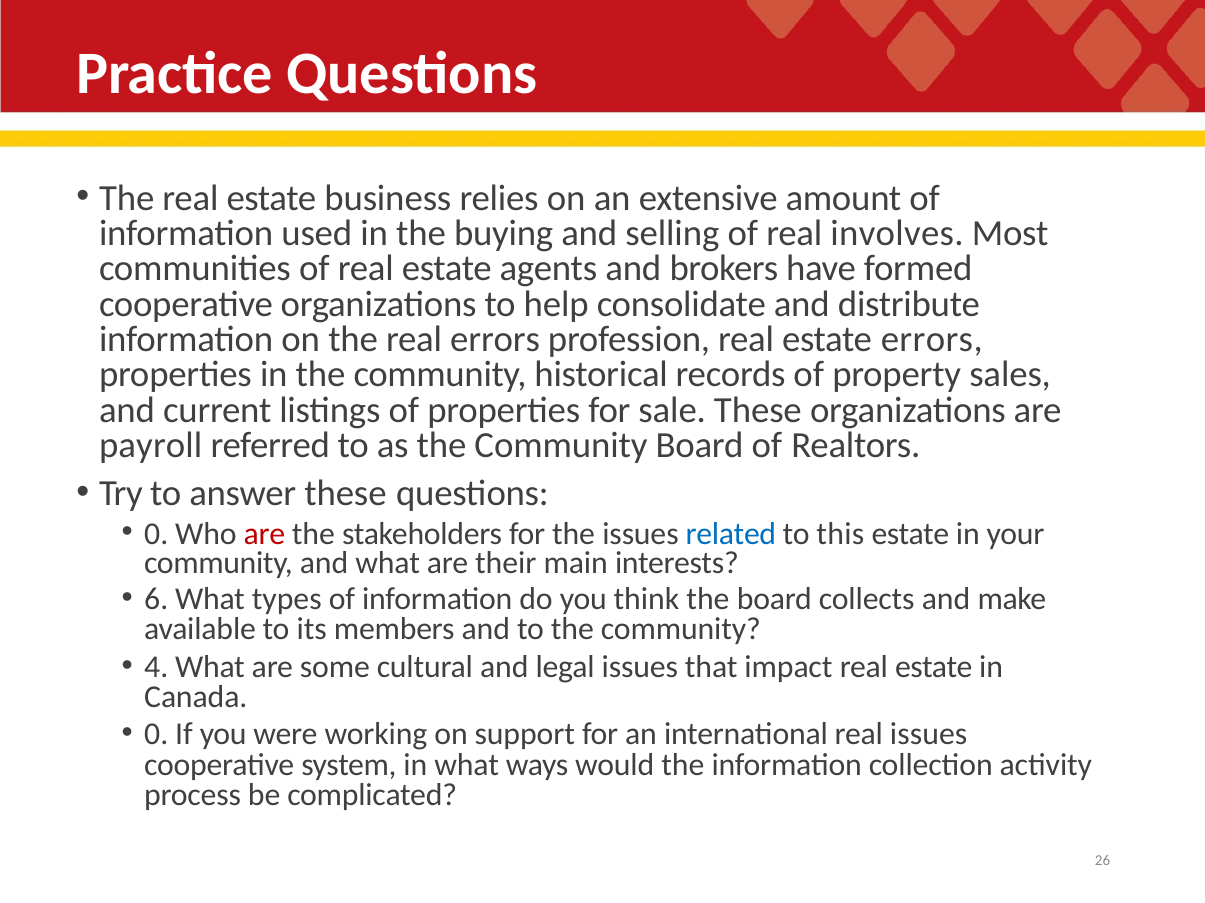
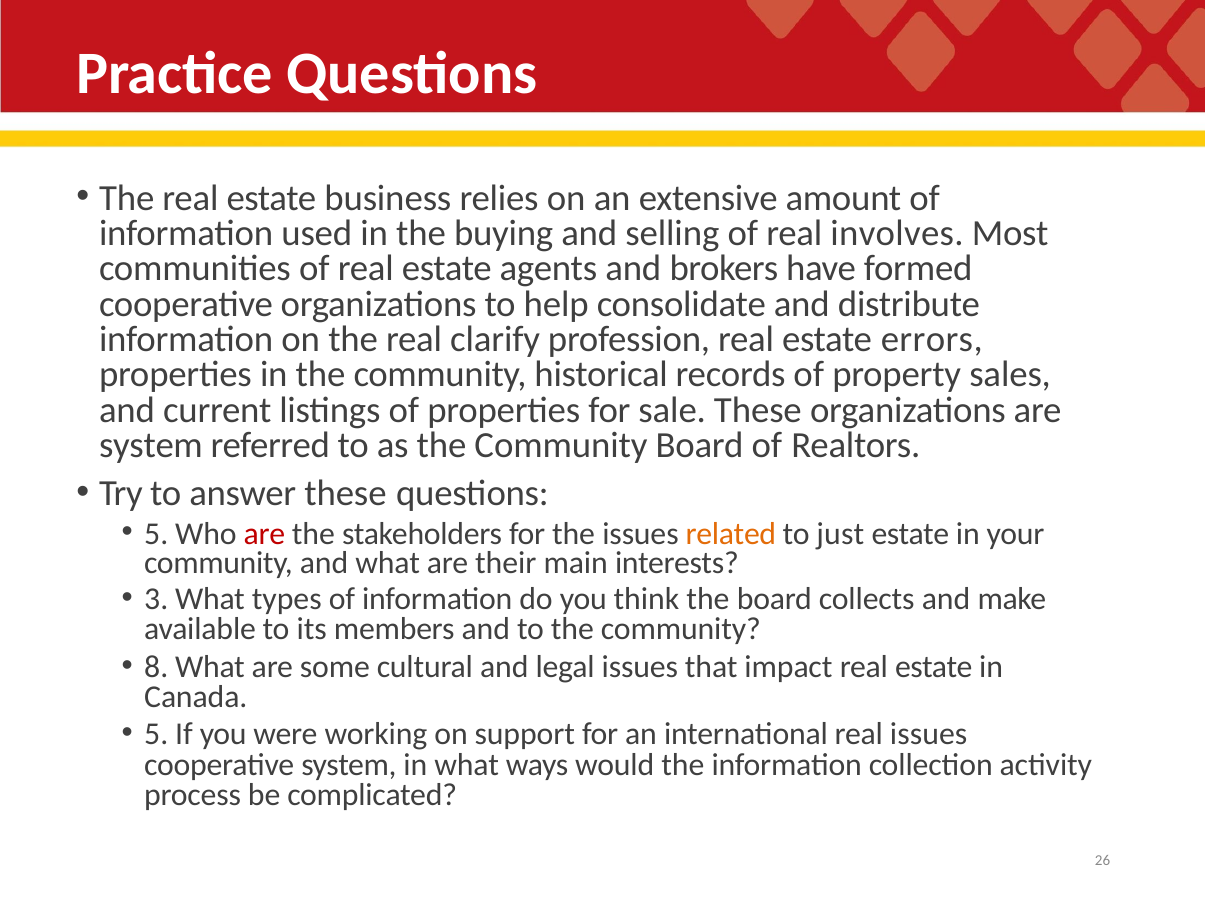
real errors: errors -> clarify
payroll at (151, 446): payroll -> system
0 at (156, 534): 0 -> 5
related colour: blue -> orange
this: this -> just
6: 6 -> 3
4: 4 -> 8
0 at (156, 734): 0 -> 5
